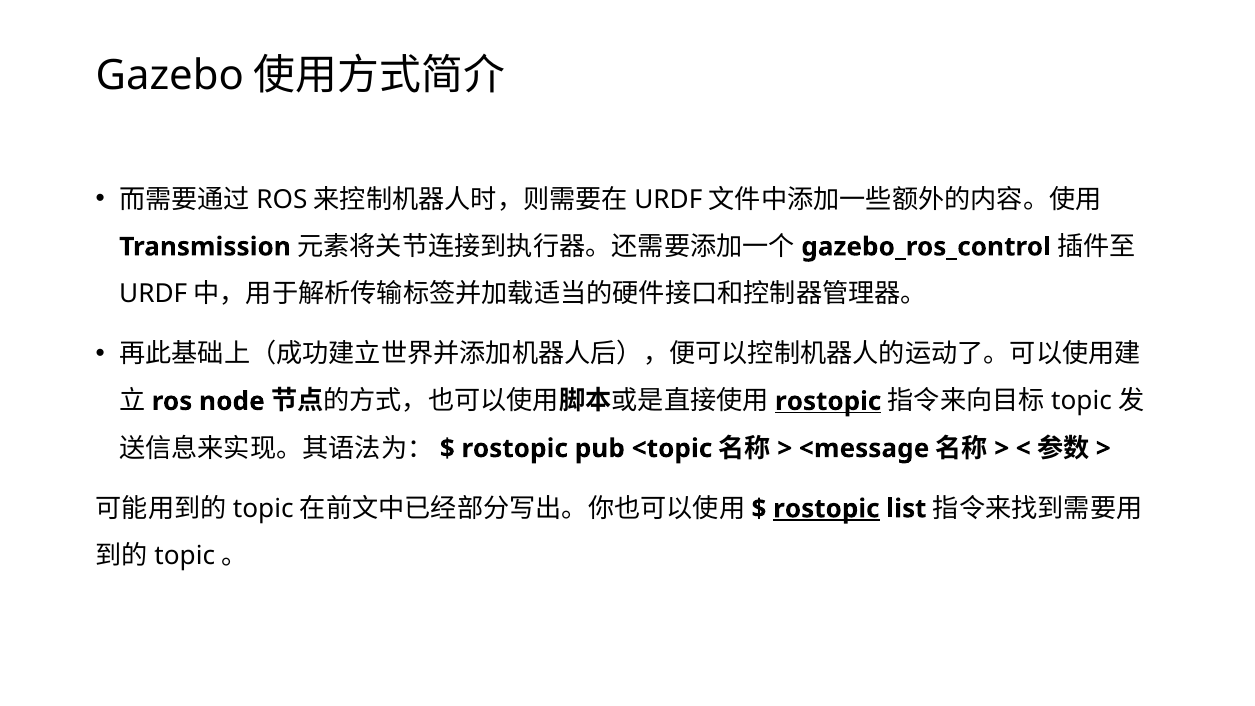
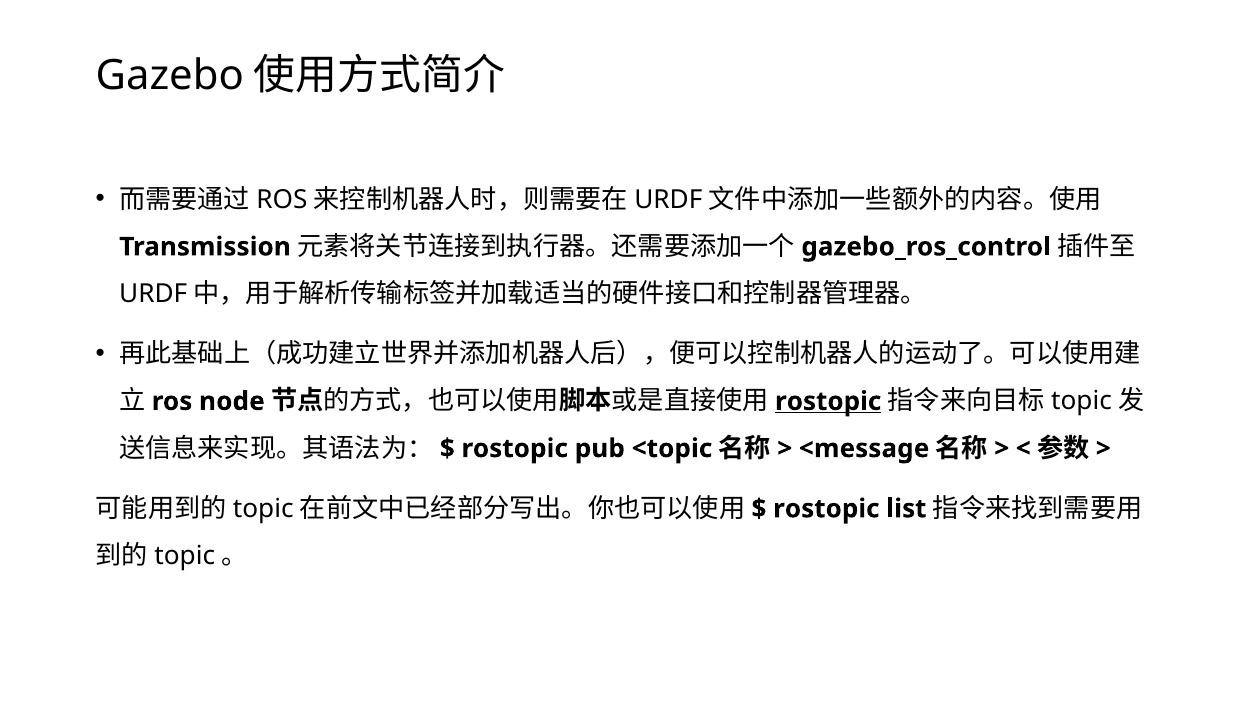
rostopic at (826, 509) underline: present -> none
